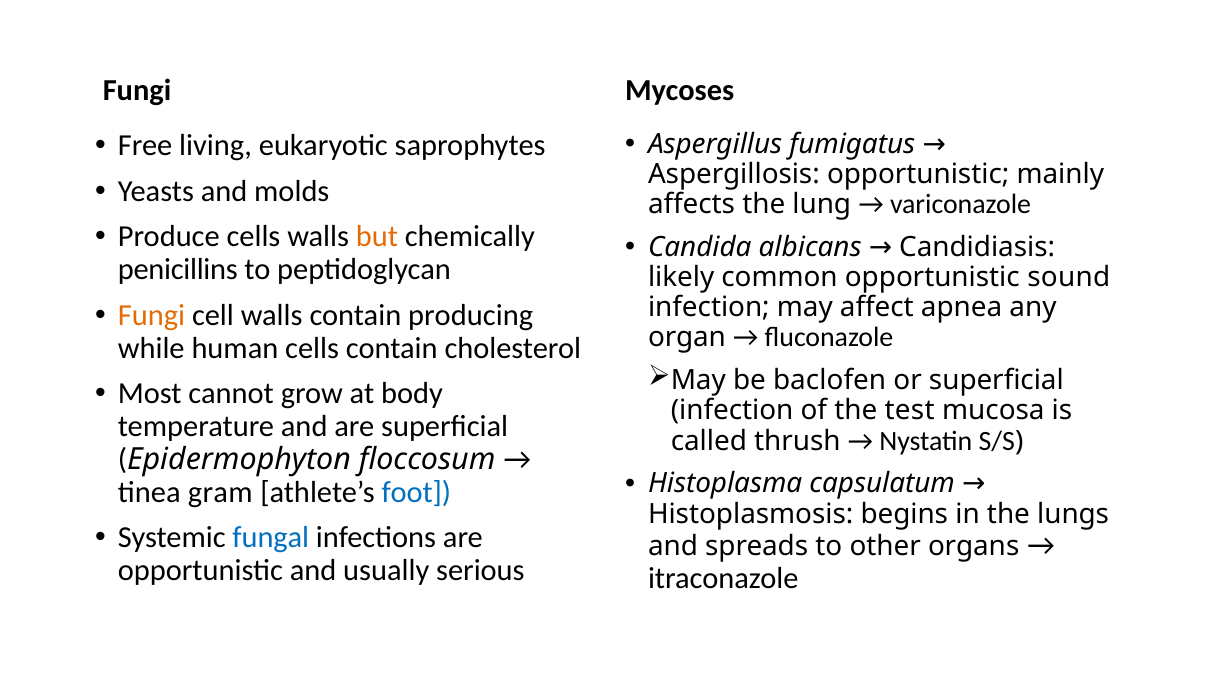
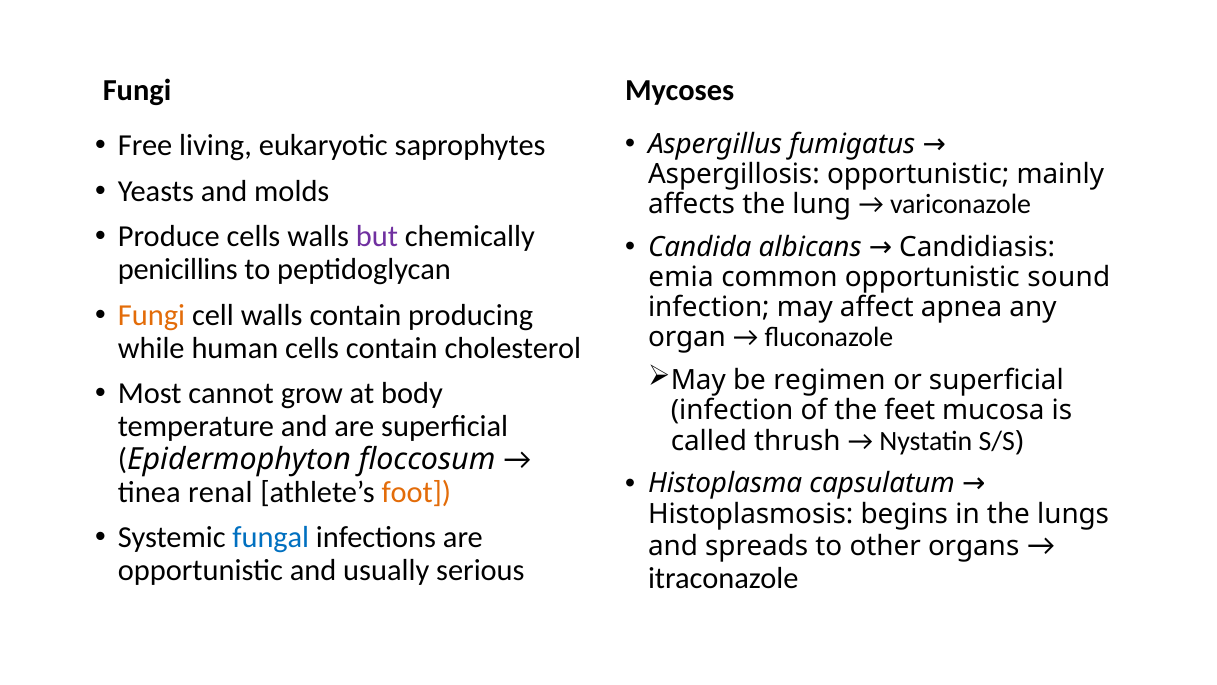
but colour: orange -> purple
likely: likely -> emia
baclofen: baclofen -> regimen
test: test -> feet
gram: gram -> renal
foot colour: blue -> orange
